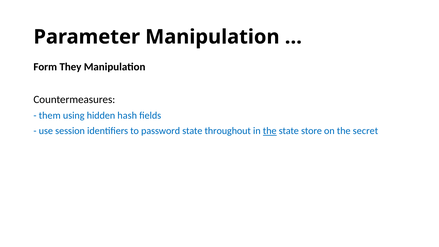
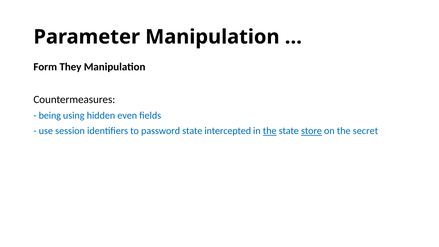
them: them -> being
hash: hash -> even
throughout: throughout -> intercepted
store underline: none -> present
